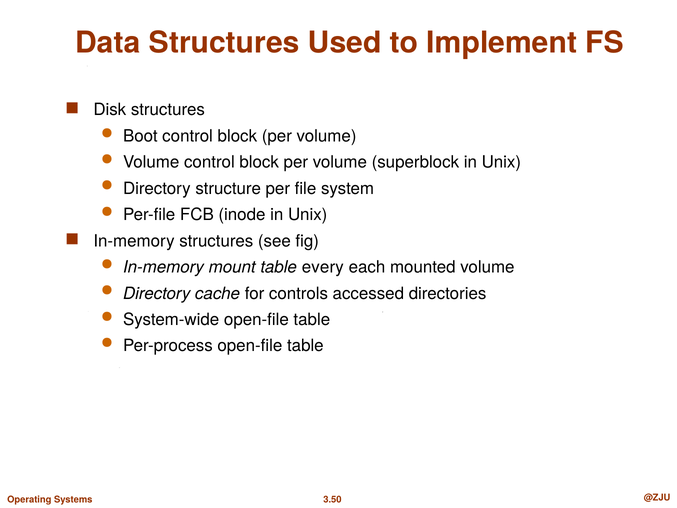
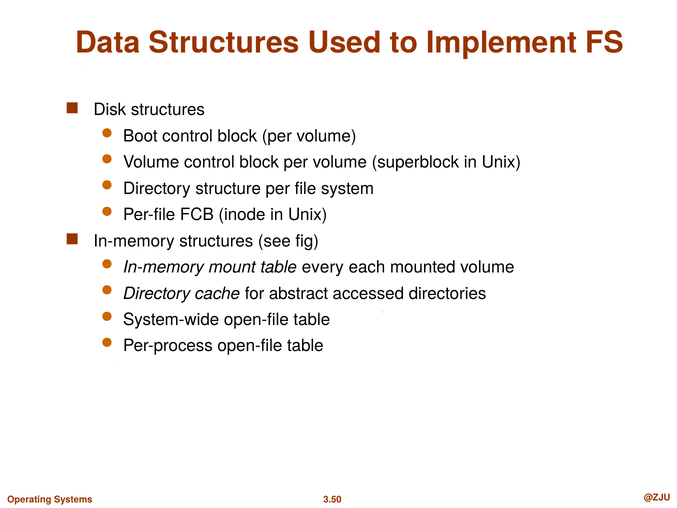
controls: controls -> abstract
